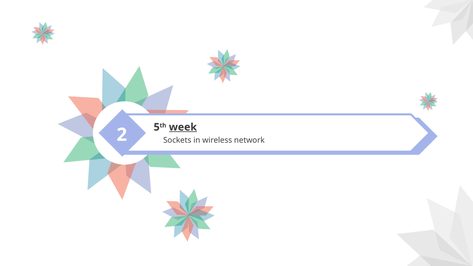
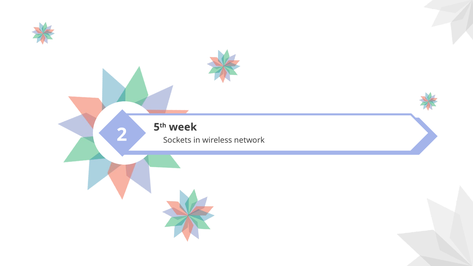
week underline: present -> none
